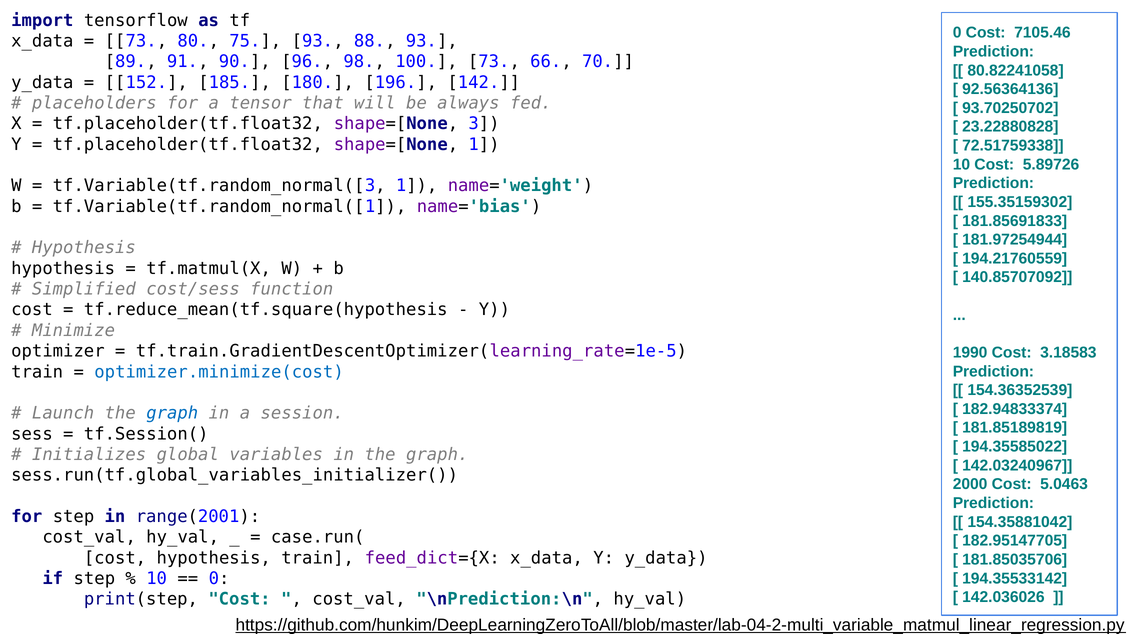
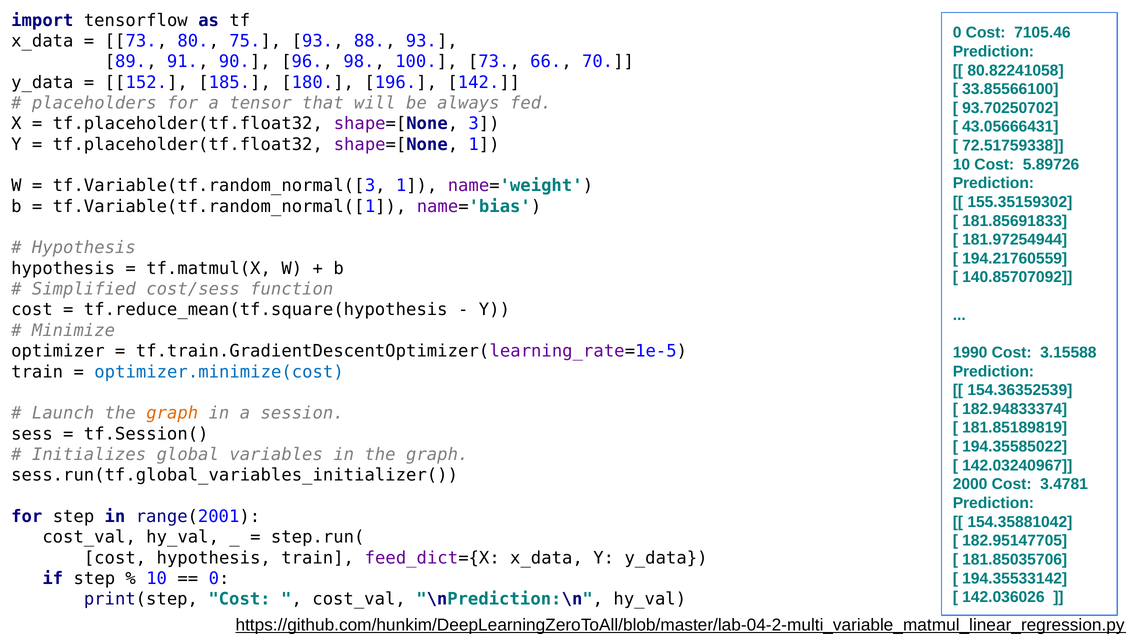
92.56364136: 92.56364136 -> 33.85566100
23.22880828: 23.22880828 -> 43.05666431
3.18583: 3.18583 -> 3.15588
graph at (172, 413) colour: blue -> orange
5.0463: 5.0463 -> 3.4781
case.run(: case.run( -> step.run(
